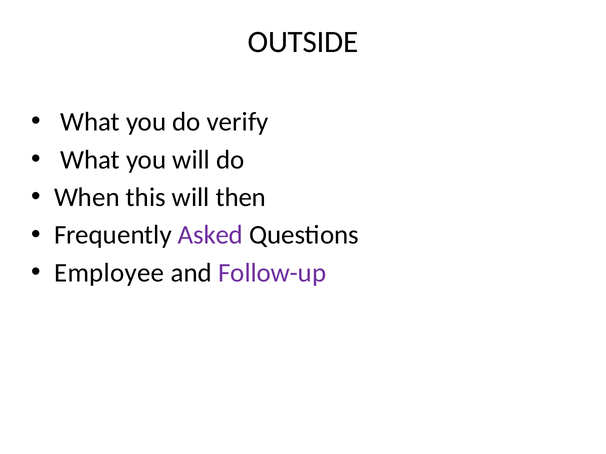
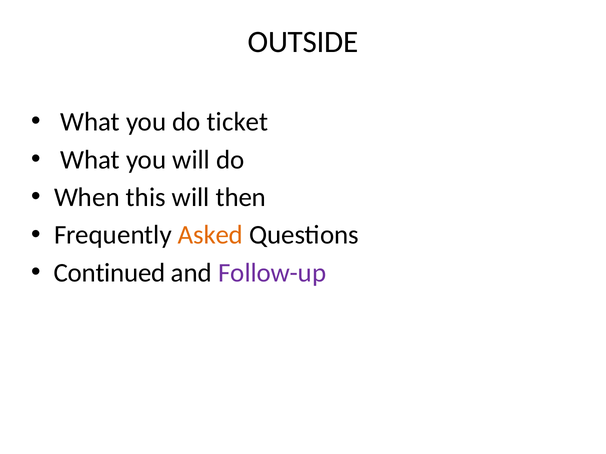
verify: verify -> ticket
Asked colour: purple -> orange
Employee: Employee -> Continued
